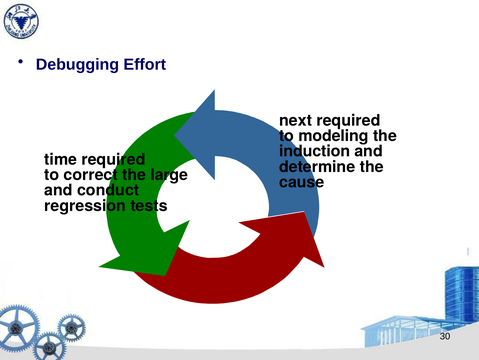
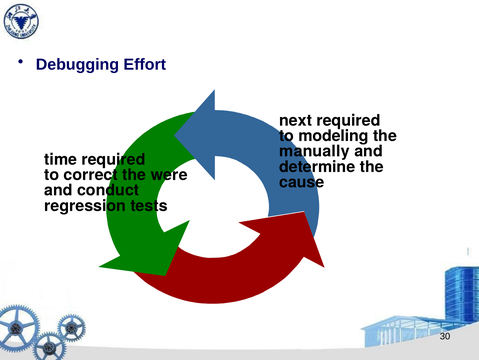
induction: induction -> manually
large: large -> were
